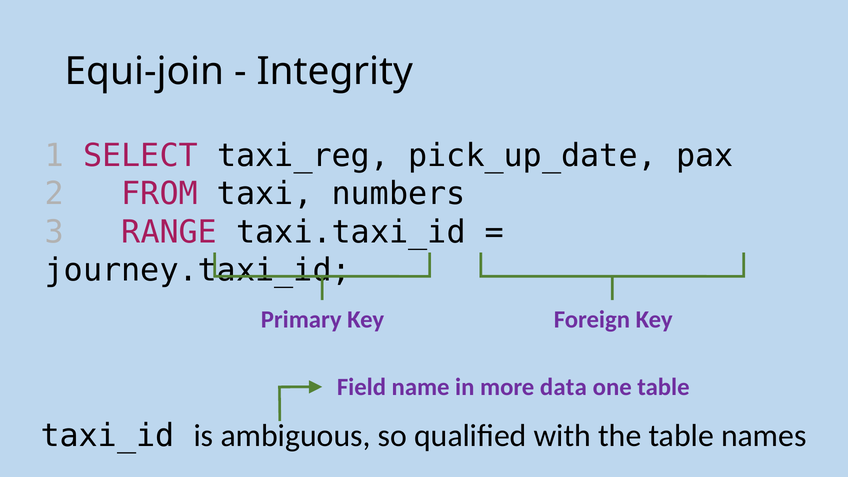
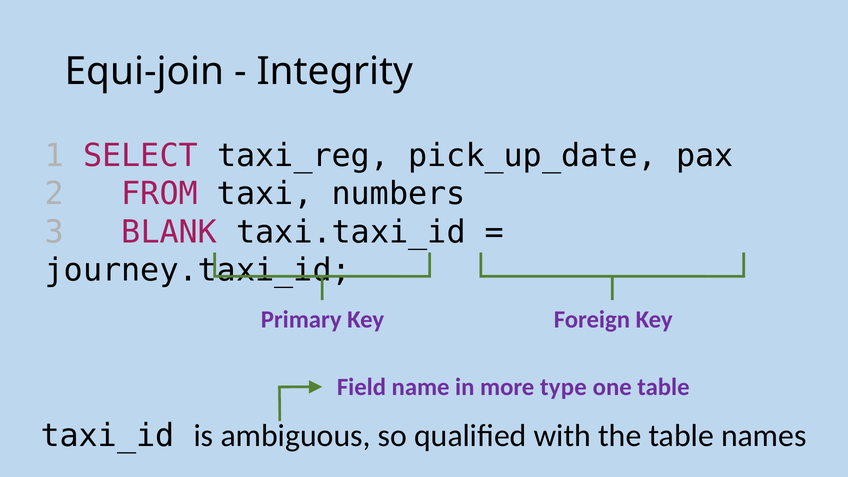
RANGE: RANGE -> BLANK
data: data -> type
